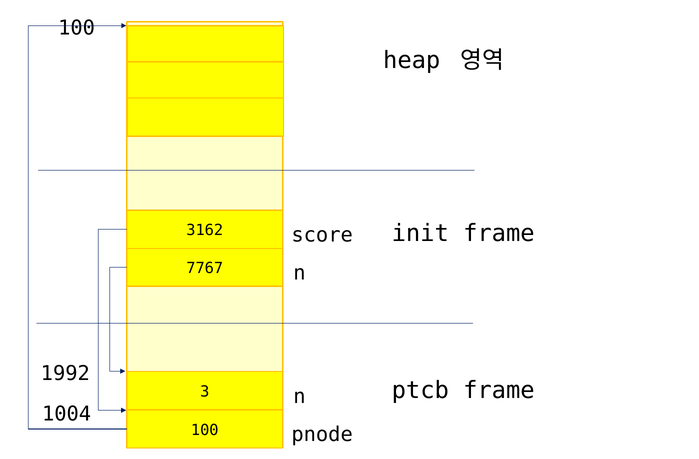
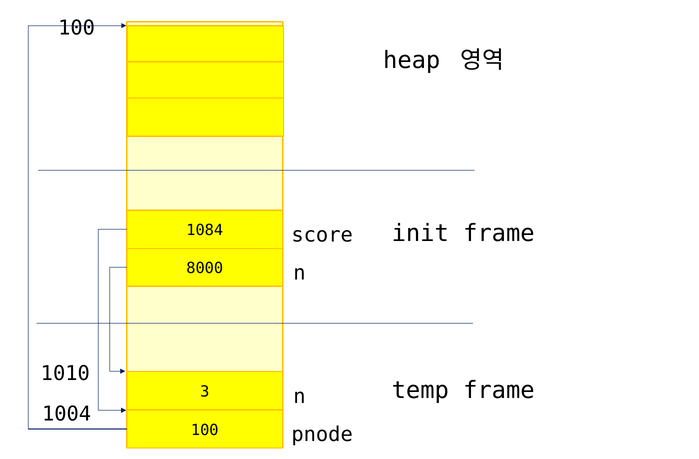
3162: 3162 -> 1084
7767: 7767 -> 8000
1992: 1992 -> 1010
ptcb: ptcb -> temp
